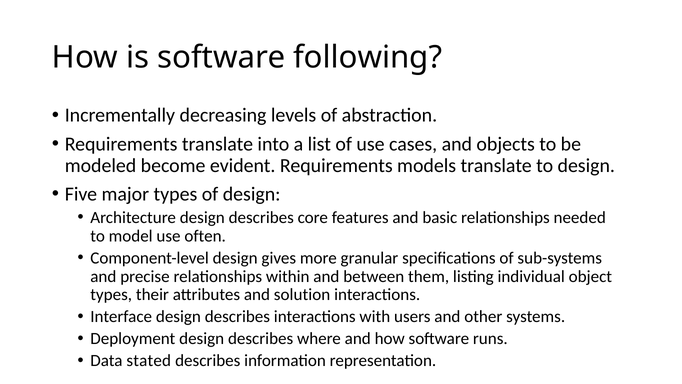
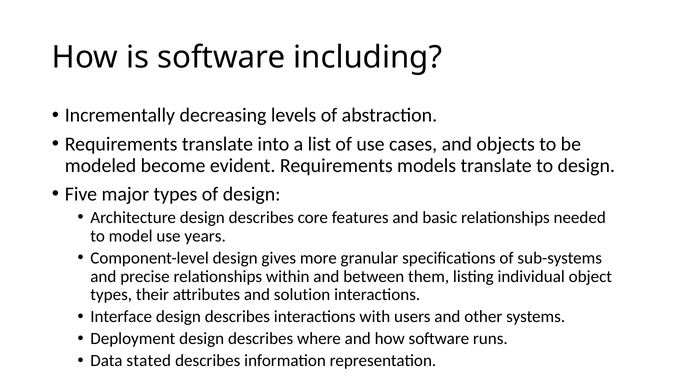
following: following -> including
often: often -> years
